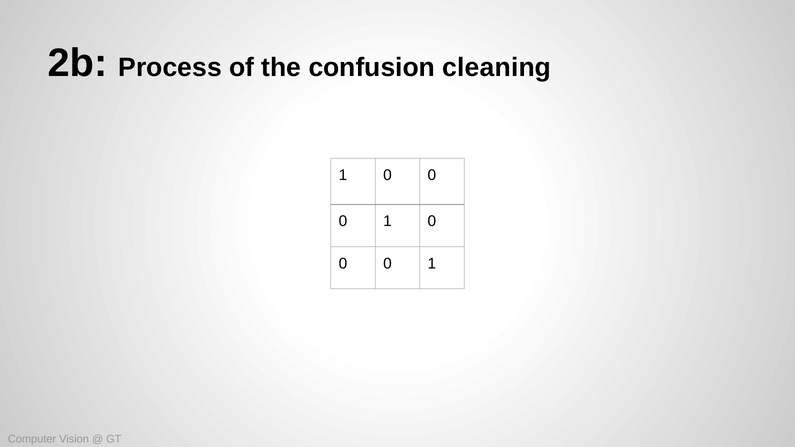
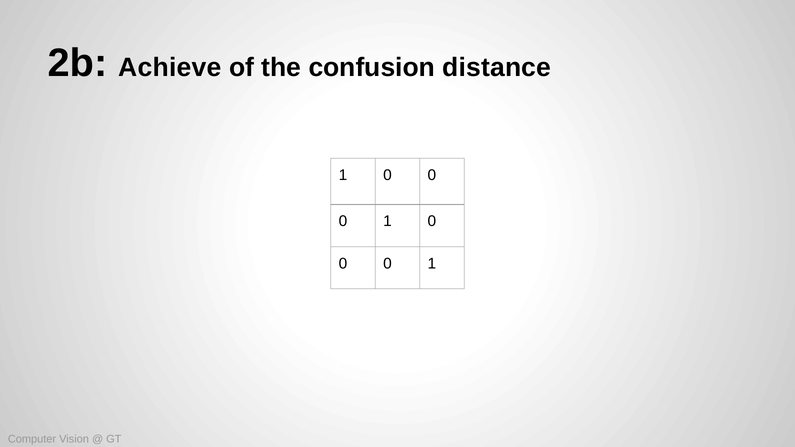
Process: Process -> Achieve
cleaning: cleaning -> distance
